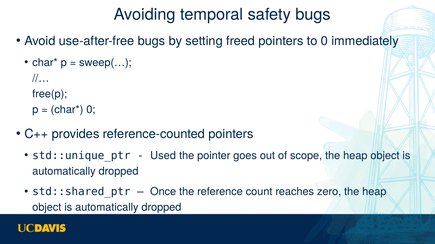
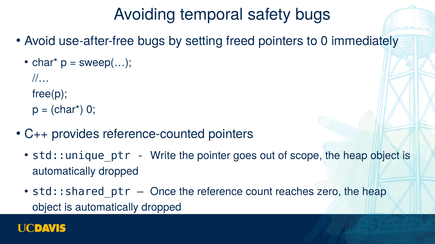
Used: Used -> Write
